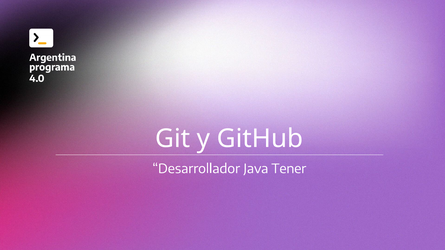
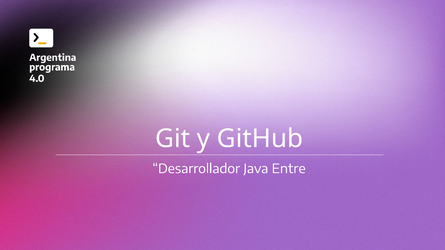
Tener: Tener -> Entre
